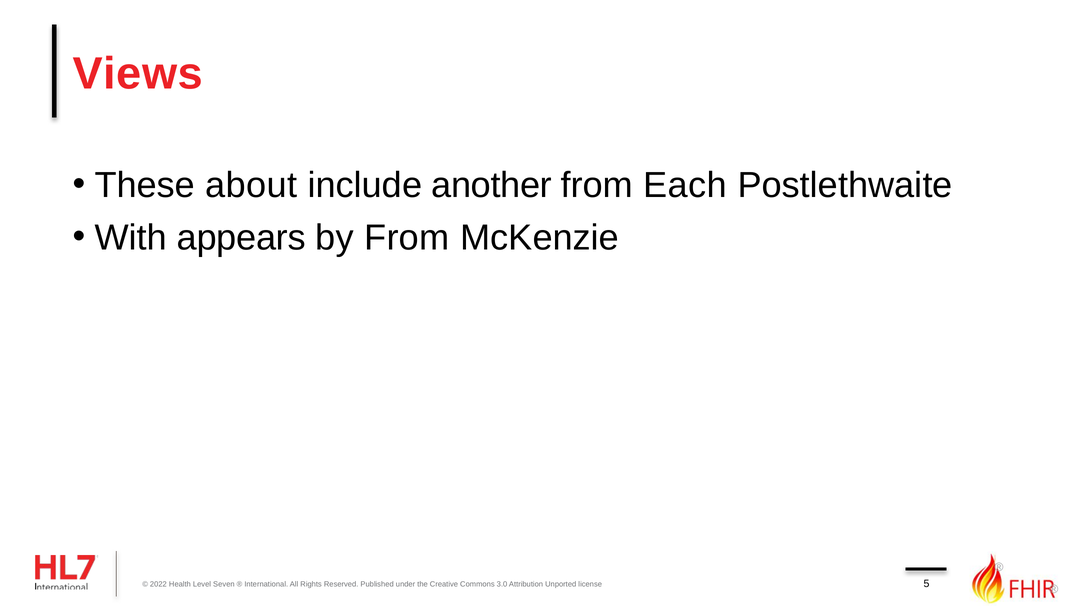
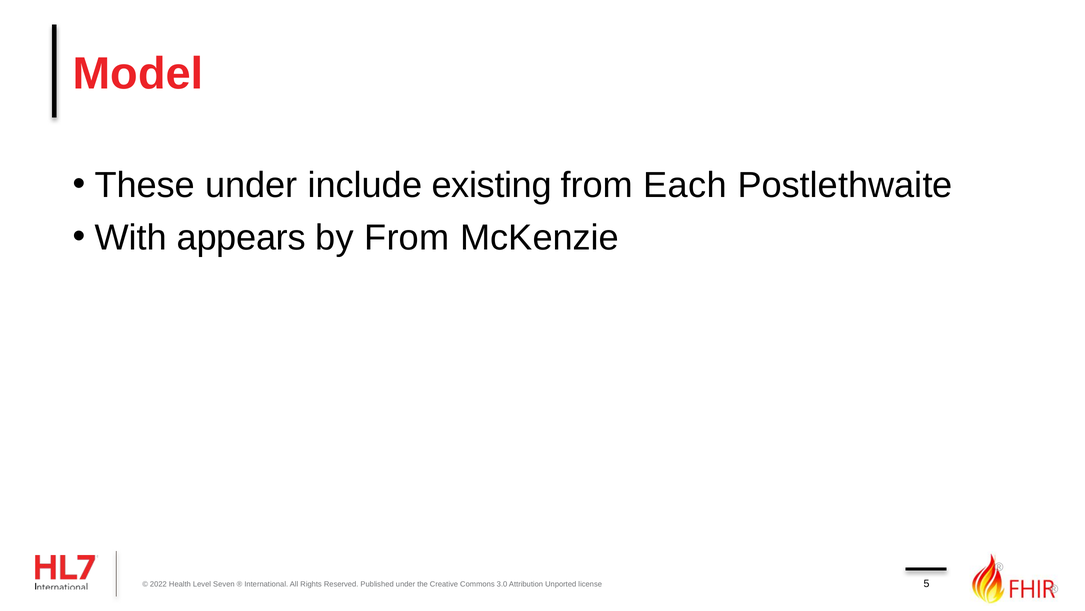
Views: Views -> Model
These about: about -> under
another: another -> existing
